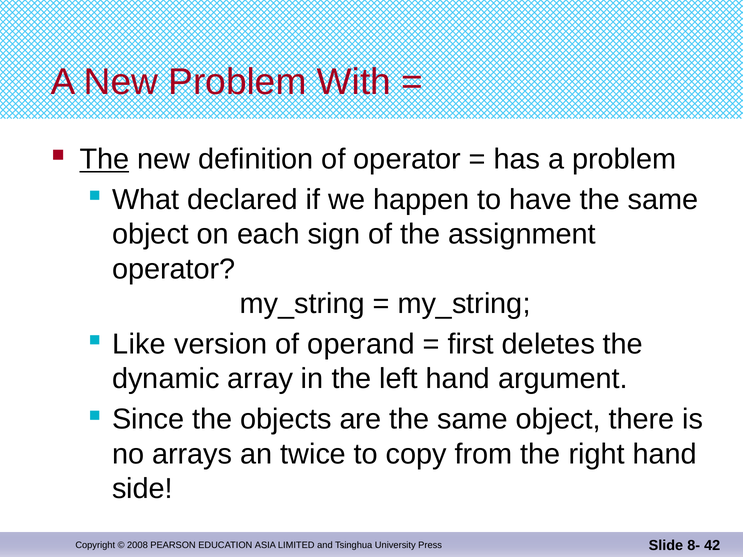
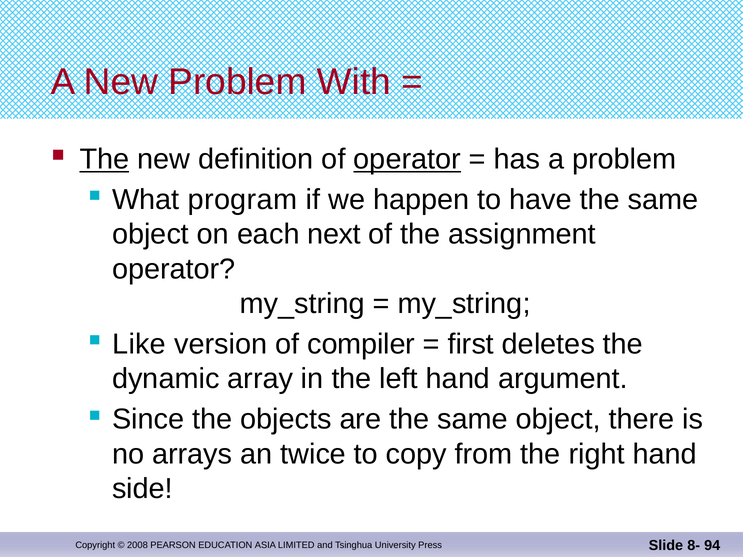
operator at (407, 159) underline: none -> present
declared: declared -> program
sign: sign -> next
operand: operand -> compiler
42: 42 -> 94
